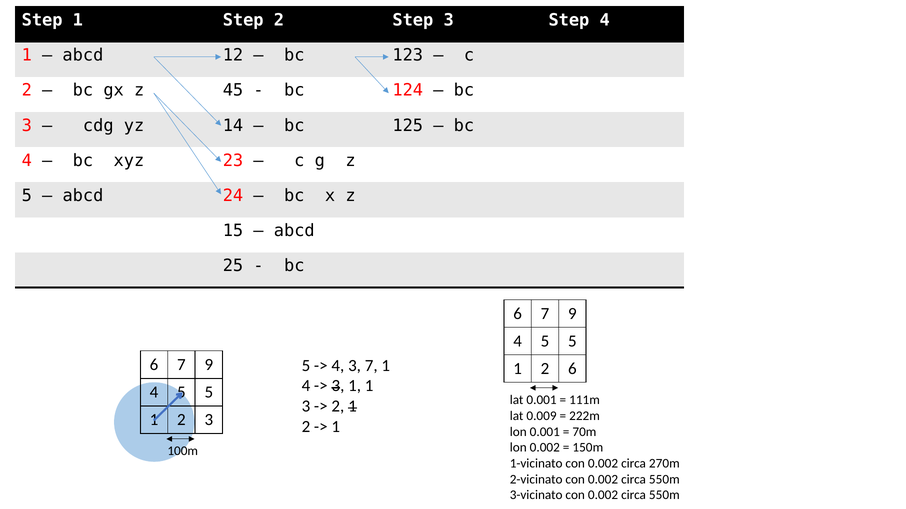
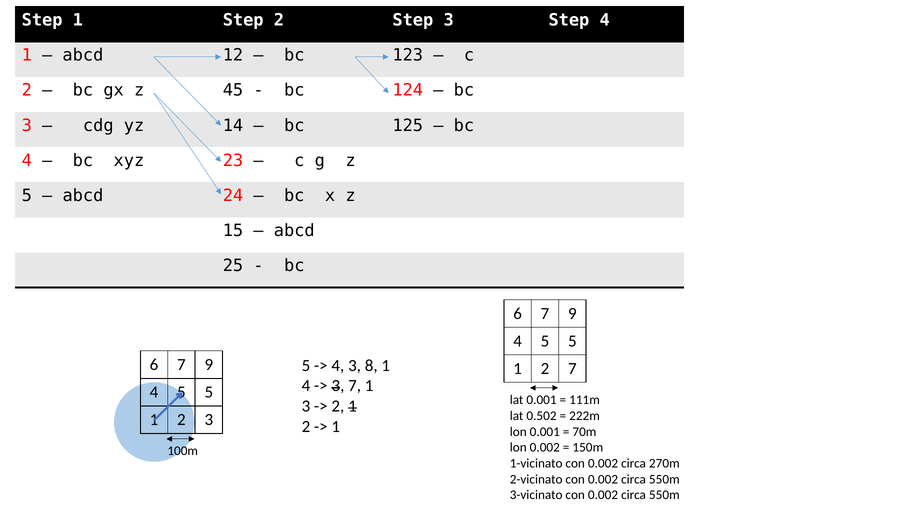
3 7: 7 -> 8
2 6: 6 -> 7
3 1: 1 -> 7
0.009: 0.009 -> 0.502
